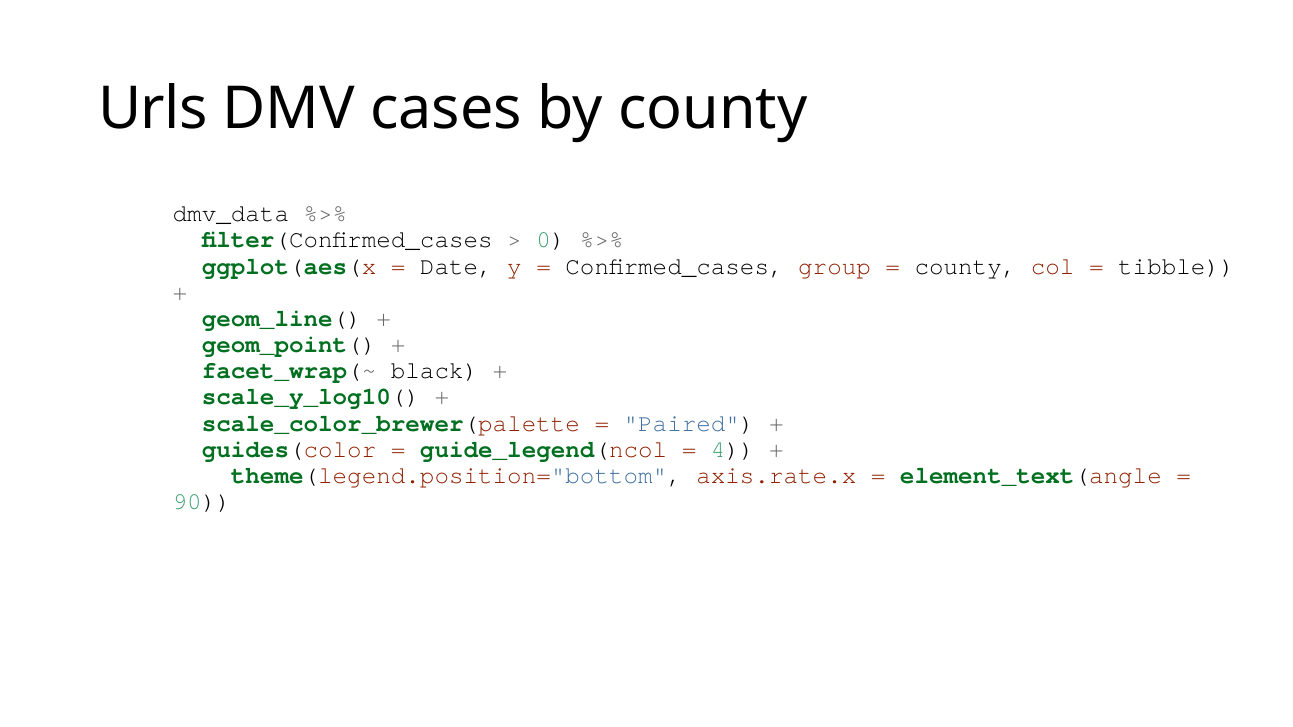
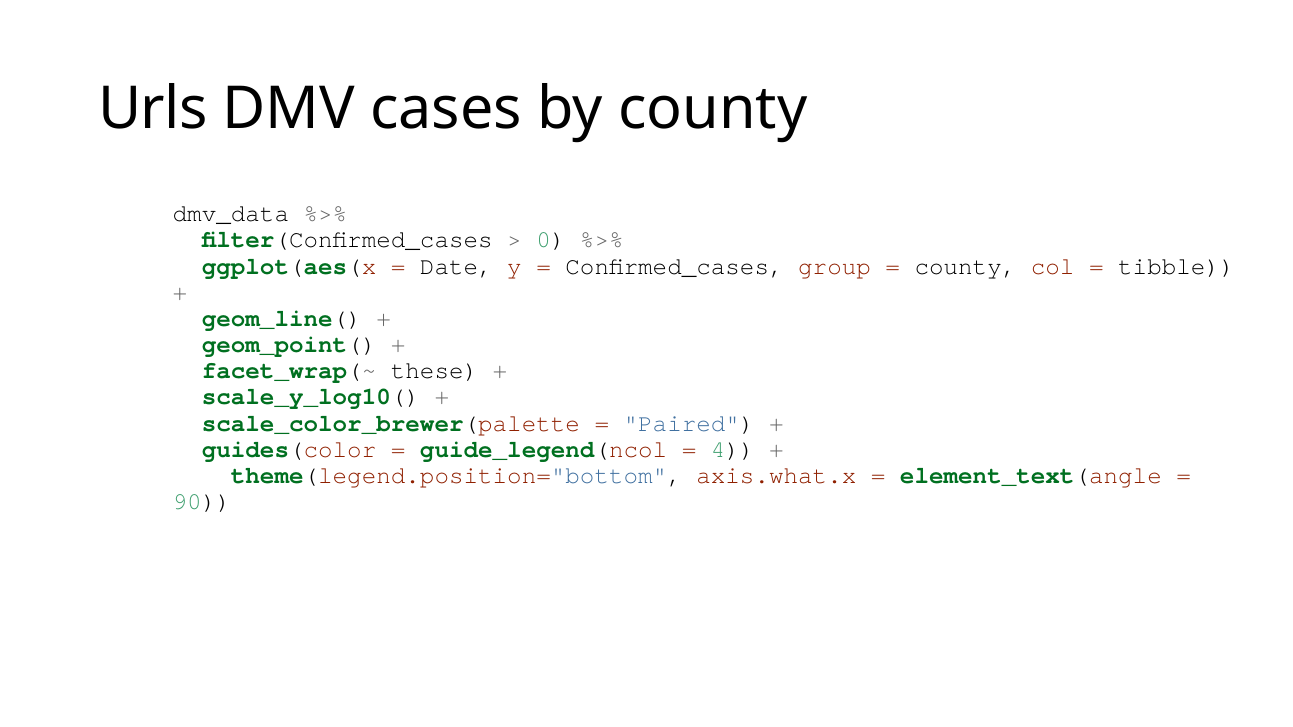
black: black -> these
axis.rate.x: axis.rate.x -> axis.what.x
